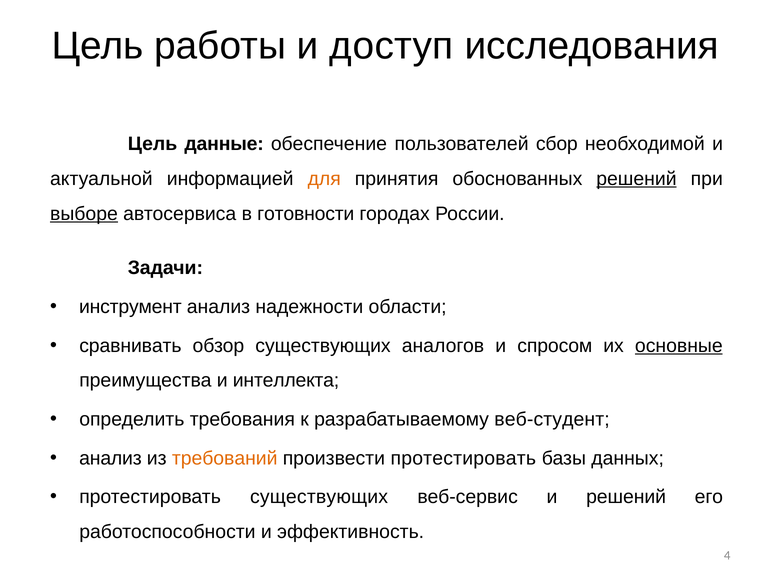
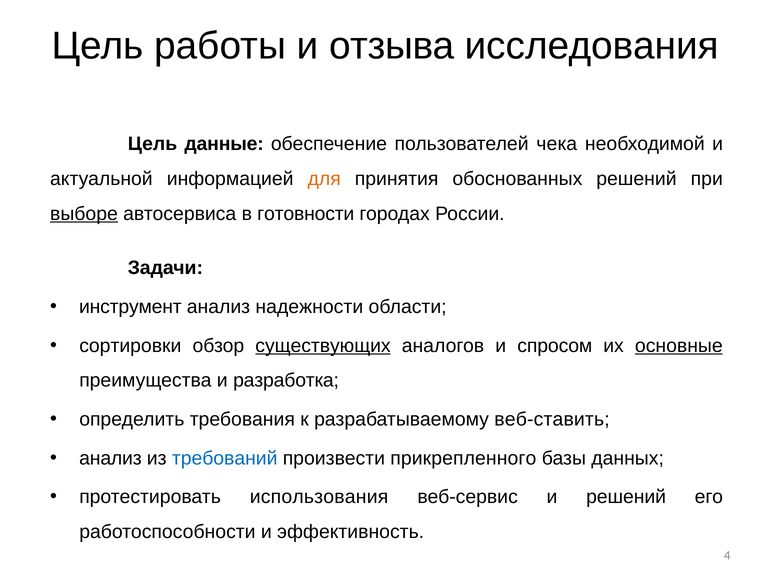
доступ: доступ -> отзыва
сбор: сбор -> чека
решений at (636, 179) underline: present -> none
сравнивать: сравнивать -> сортировки
существующих at (323, 346) underline: none -> present
интеллекта: интеллекта -> разработка
веб-студент: веб-студент -> веб-ставить
требований colour: orange -> blue
произвести протестировать: протестировать -> прикрепленного
протестировать существующих: существующих -> использования
